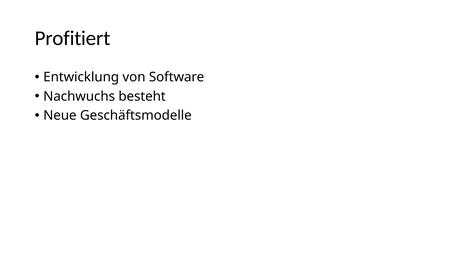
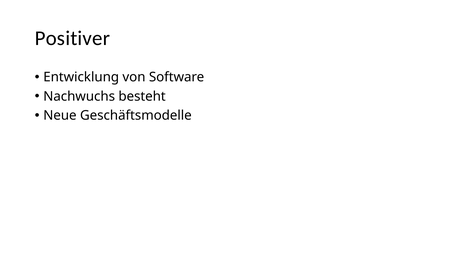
Profitiert: Profitiert -> Positiver
